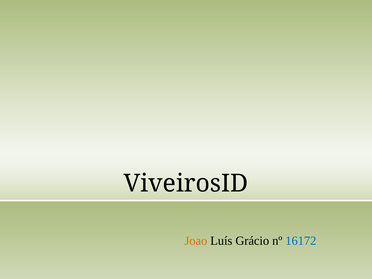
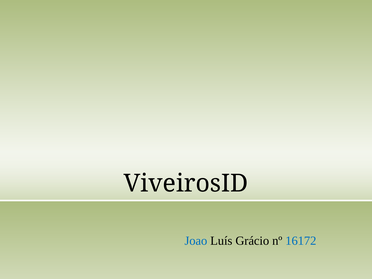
Joao colour: orange -> blue
